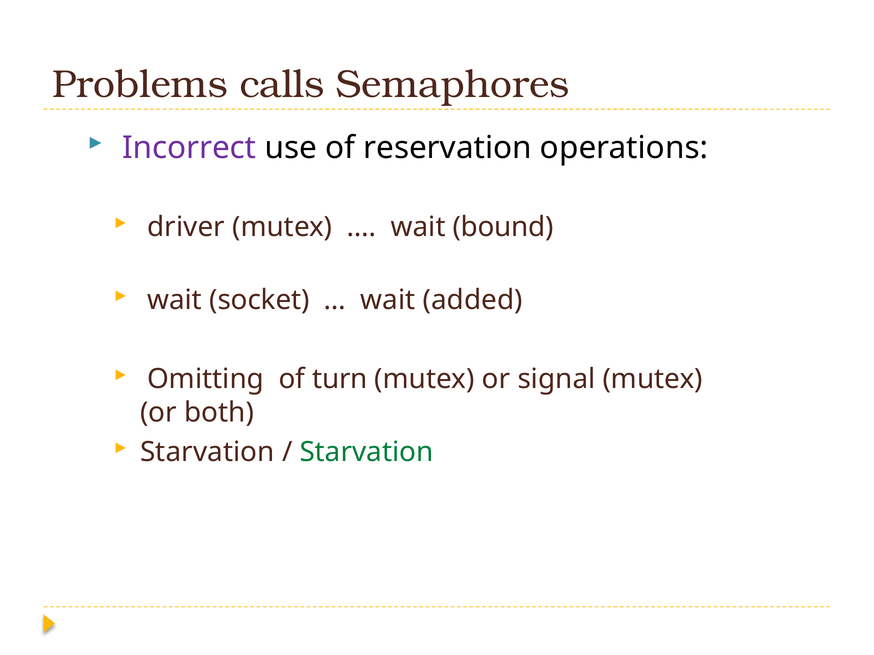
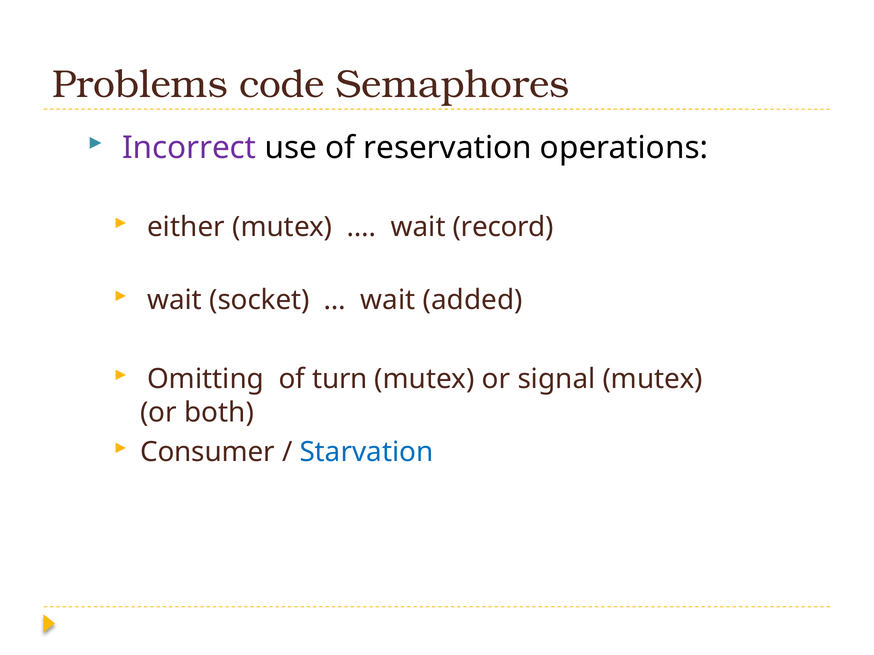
calls: calls -> code
driver: driver -> either
bound: bound -> record
Starvation at (207, 452): Starvation -> Consumer
Starvation at (367, 452) colour: green -> blue
